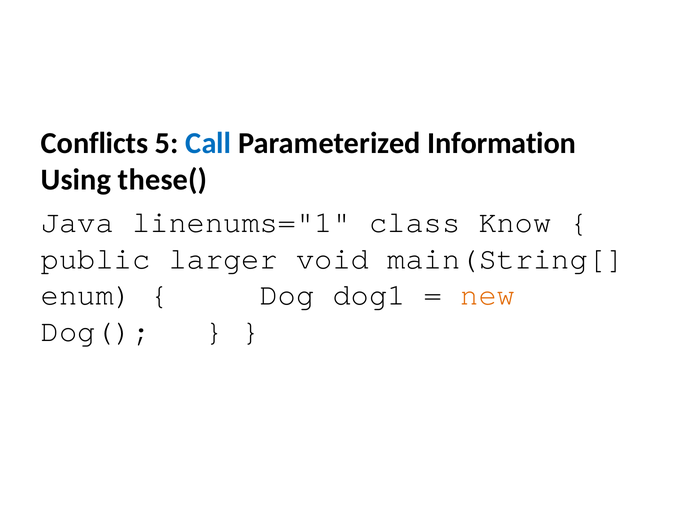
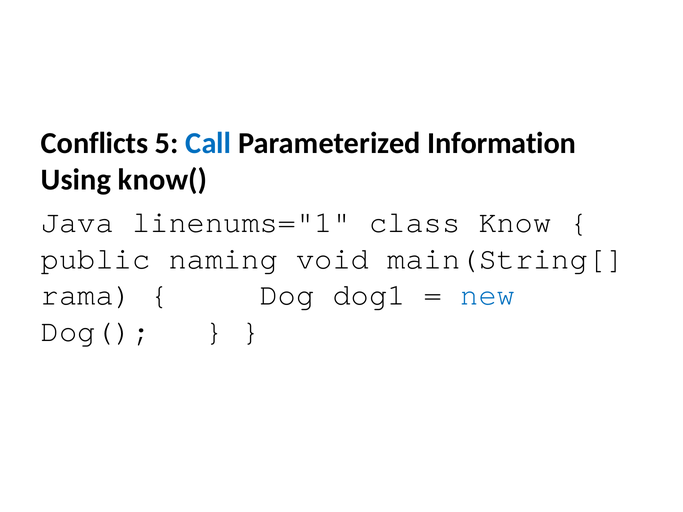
these(: these( -> know(
larger: larger -> naming
enum: enum -> rama
new colour: orange -> blue
